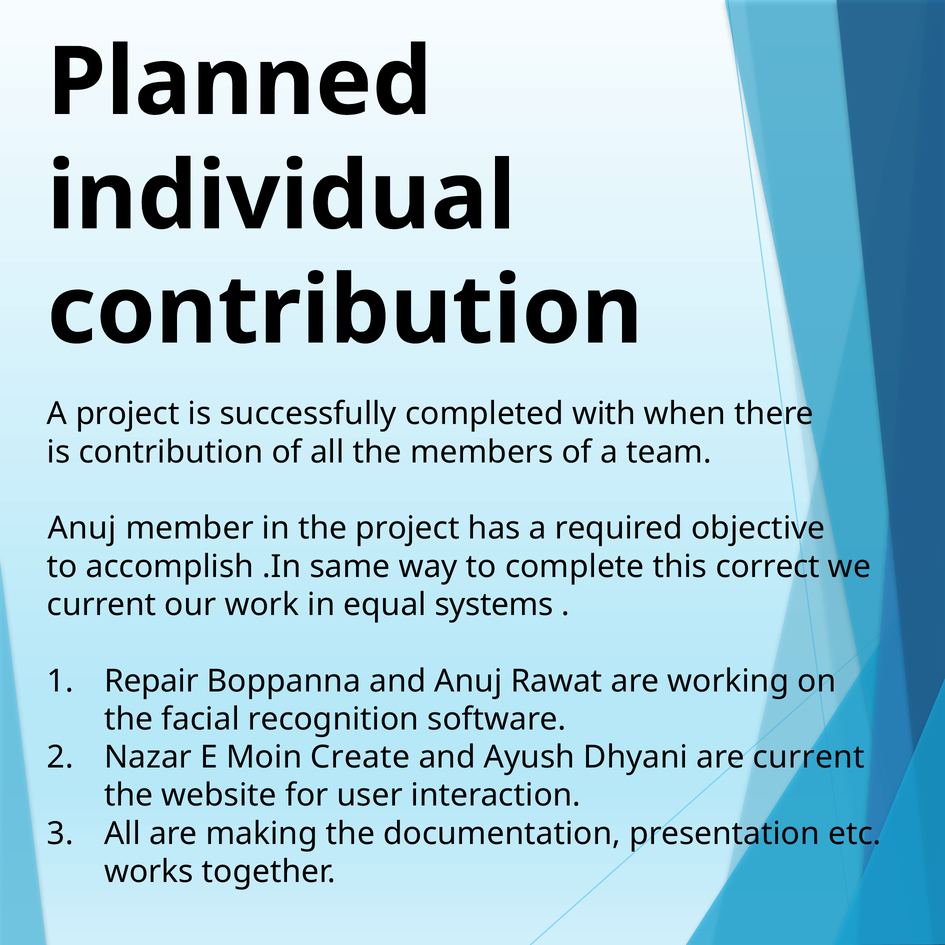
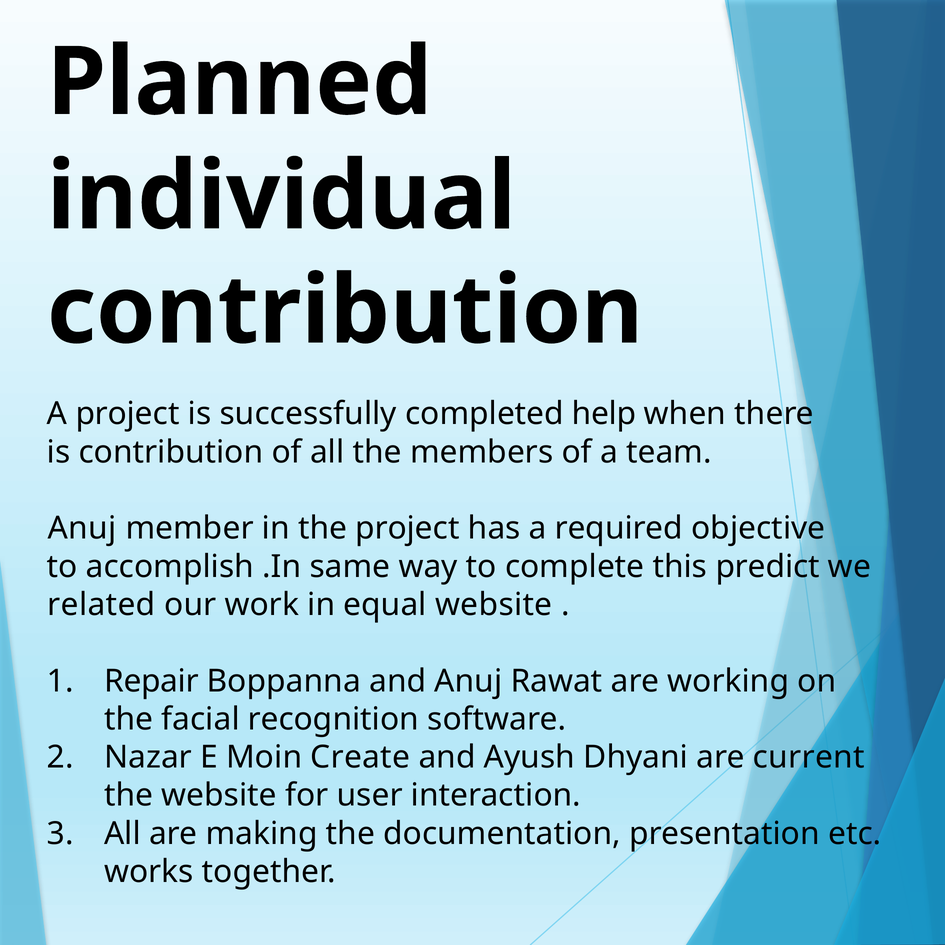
with: with -> help
correct: correct -> predict
current at (102, 605): current -> related
equal systems: systems -> website
